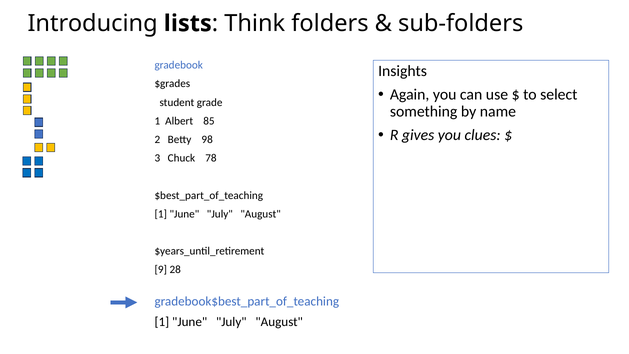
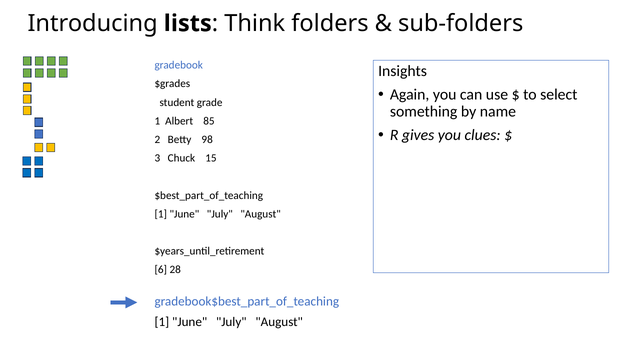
78: 78 -> 15
9: 9 -> 6
